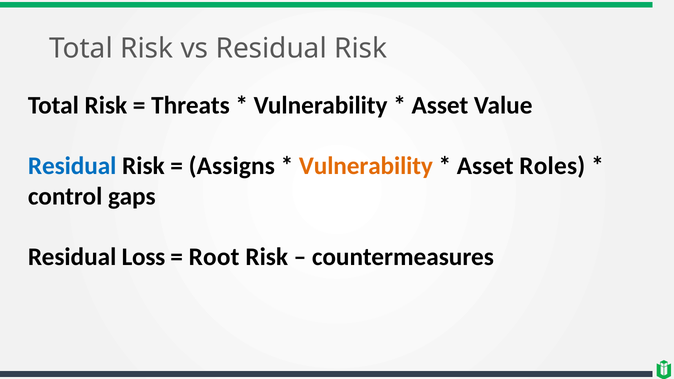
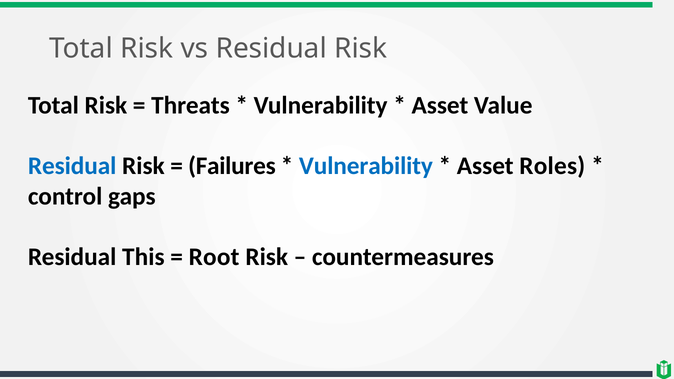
Assigns: Assigns -> Failures
Vulnerability at (366, 166) colour: orange -> blue
Loss: Loss -> This
